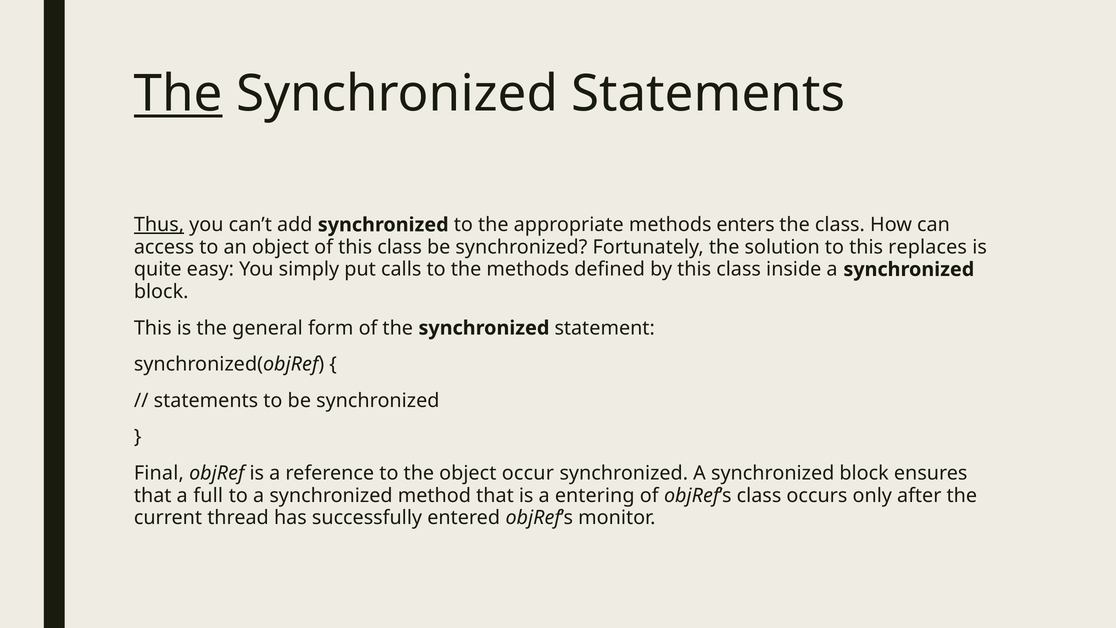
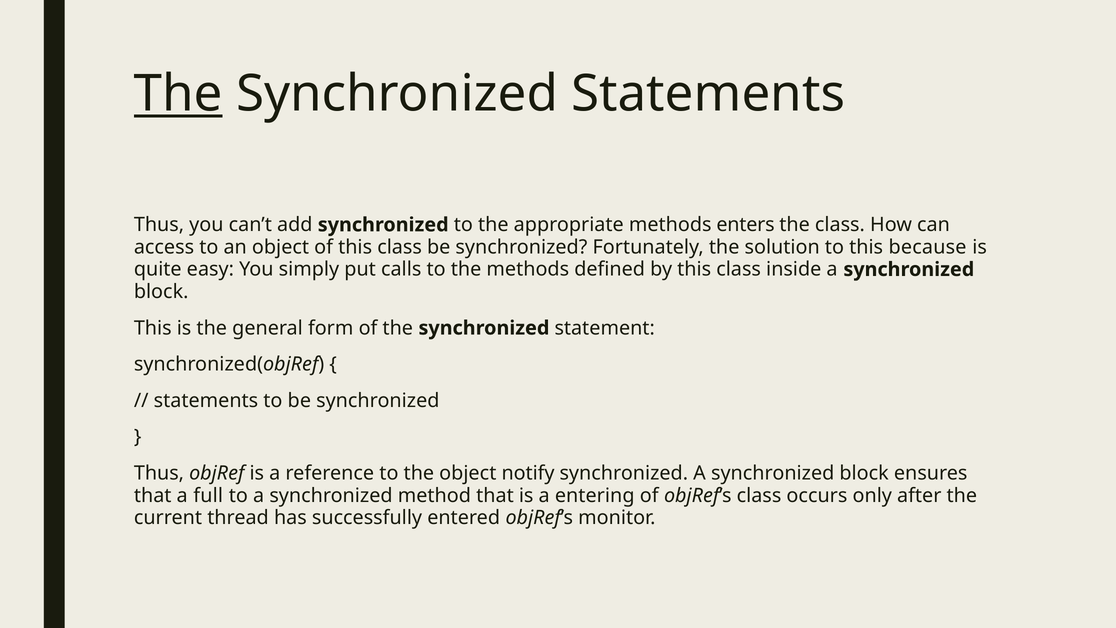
Thus at (159, 225) underline: present -> none
replaces: replaces -> because
Final at (159, 473): Final -> Thus
occur: occur -> notify
